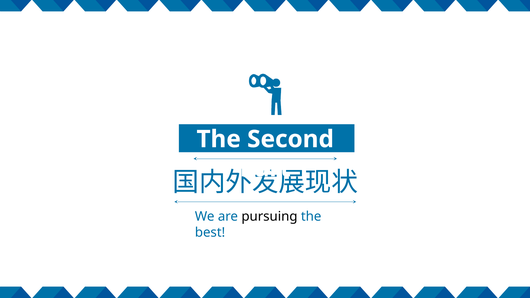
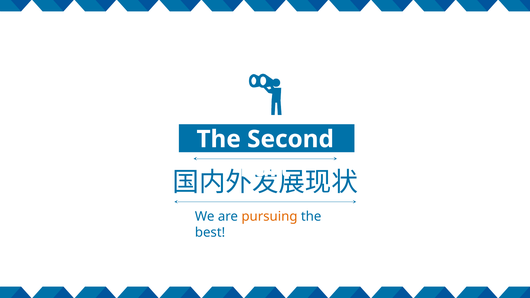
pursuing colour: black -> orange
